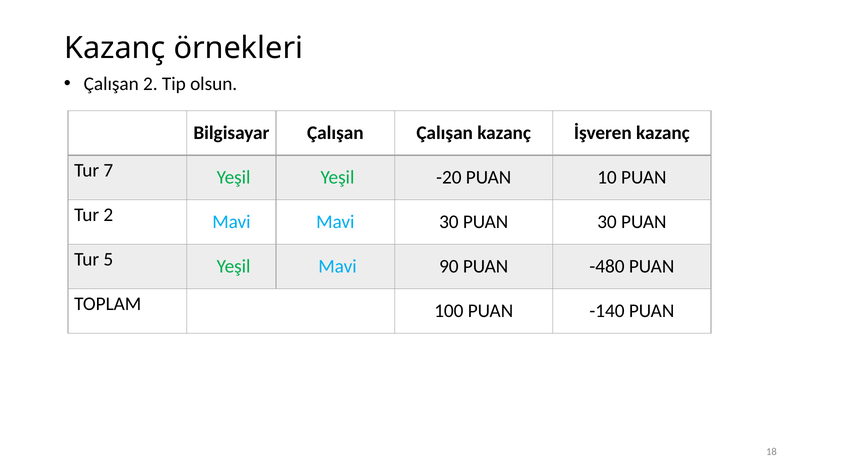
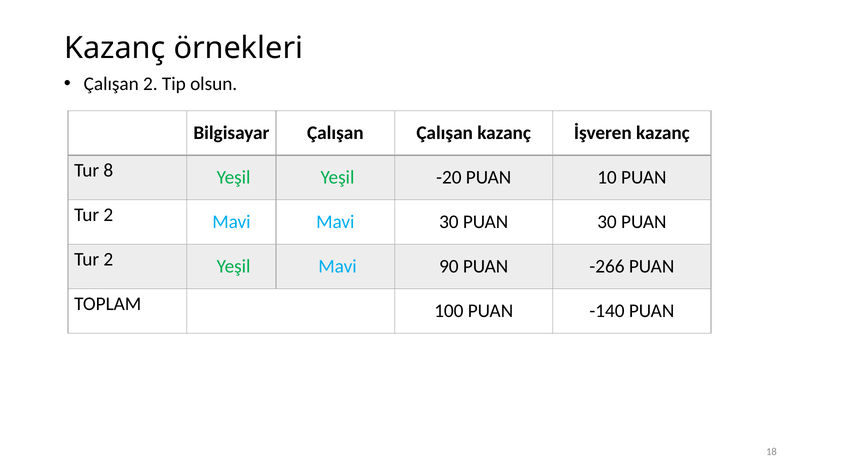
7: 7 -> 8
5 at (108, 259): 5 -> 2
-480: -480 -> -266
